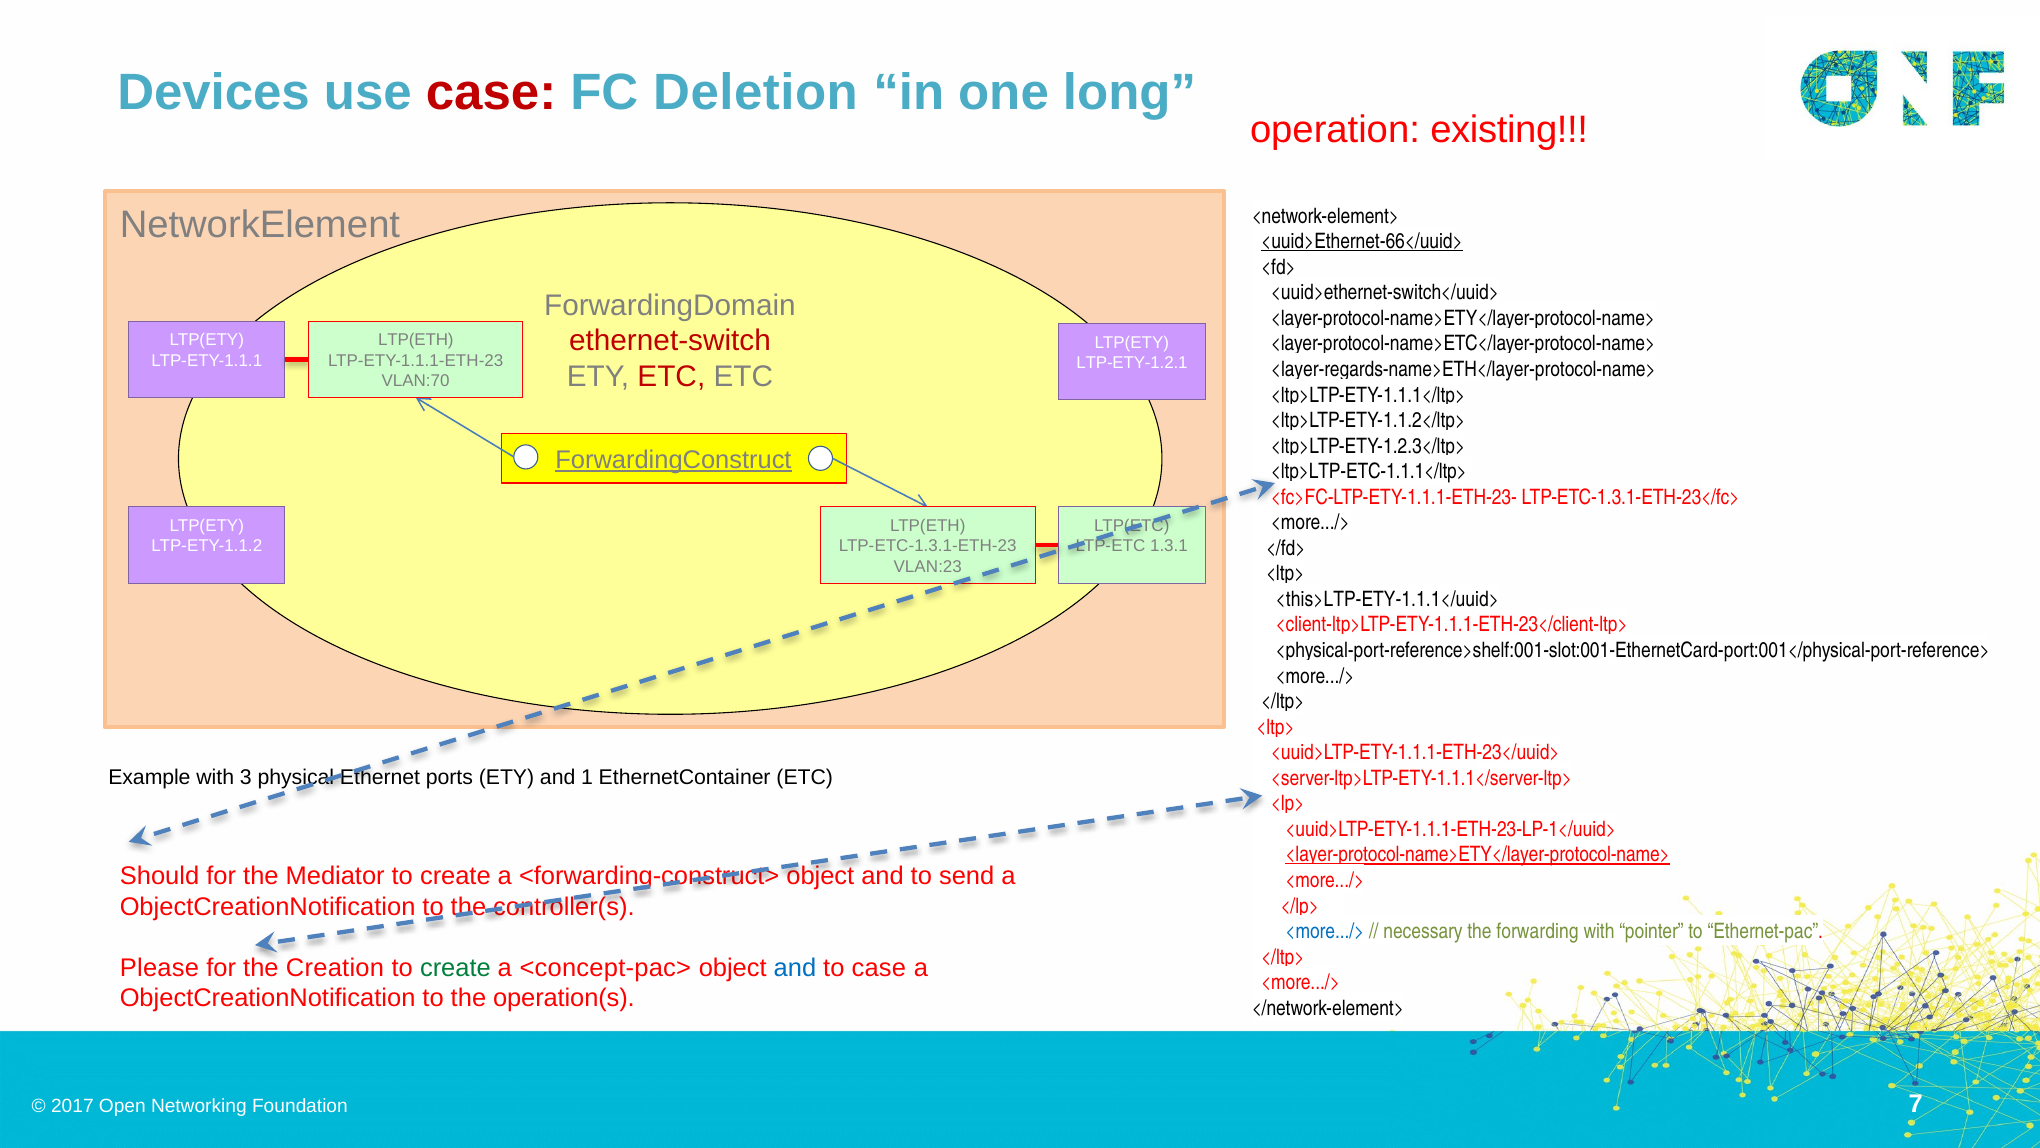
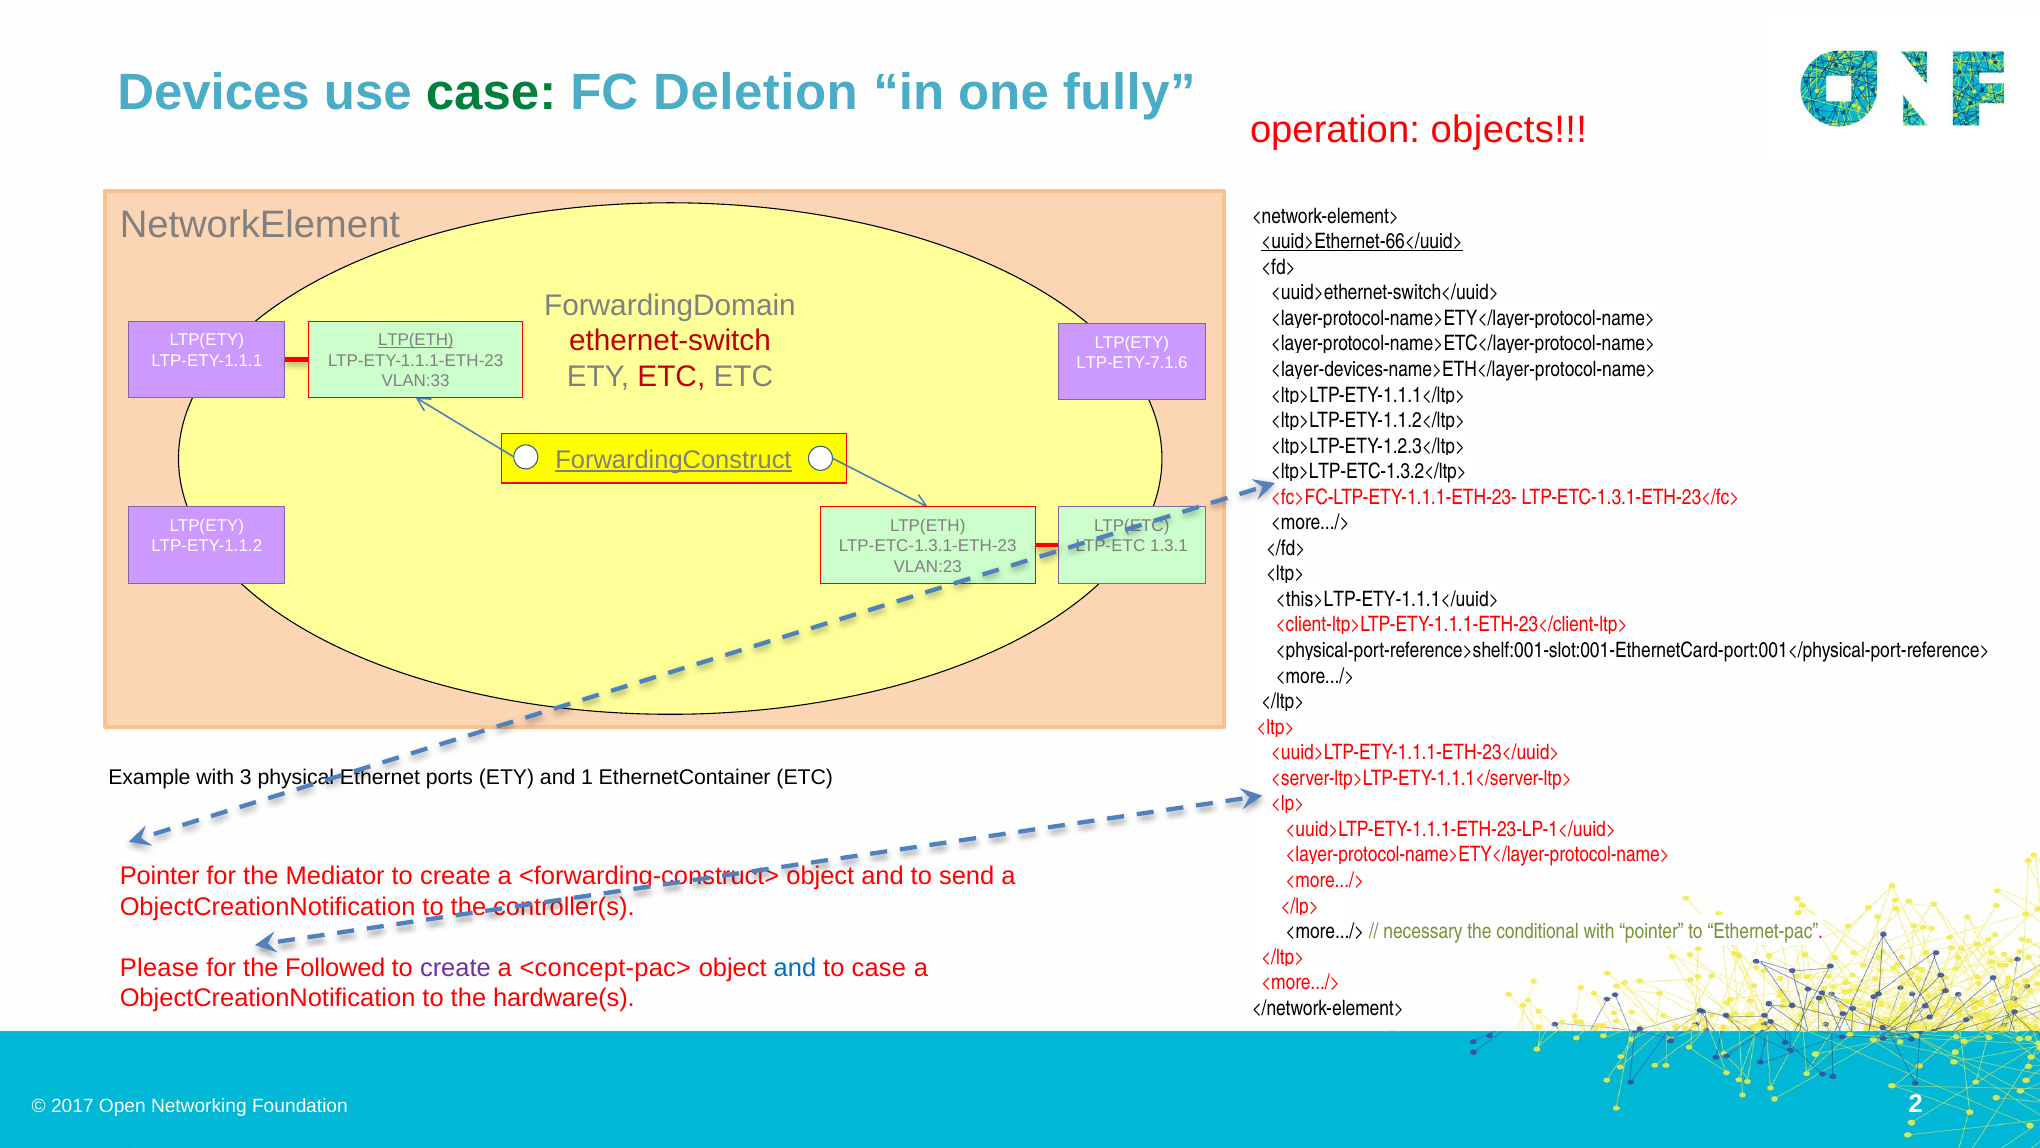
case at (491, 93) colour: red -> green
long: long -> fully
existing: existing -> objects
LTP(ETH at (416, 340) underline: none -> present
LTP-ETY-1.2.1: LTP-ETY-1.2.1 -> LTP-ETY-7.1.6
<layer-regards-name>ETH</layer-protocol-name>: <layer-regards-name>ETH</layer-protocol-name> -> <layer-devices-name>ETH</layer-protocol-name>
VLAN:70: VLAN:70 -> VLAN:33
<ltp>LTP-ETC-1.1.1</ltp>: <ltp>LTP-ETC-1.1.1</ltp> -> <ltp>LTP-ETC-1.3.2</ltp>
<layer-protocol-name>ETY</layer-protocol-name> at (1478, 855) underline: present -> none
Should at (160, 876): Should -> Pointer
<more.../> at (1325, 931) colour: blue -> black
forwarding: forwarding -> conditional
Creation: Creation -> Followed
create at (455, 967) colour: green -> purple
operation(s: operation(s -> hardware(s
7: 7 -> 2
